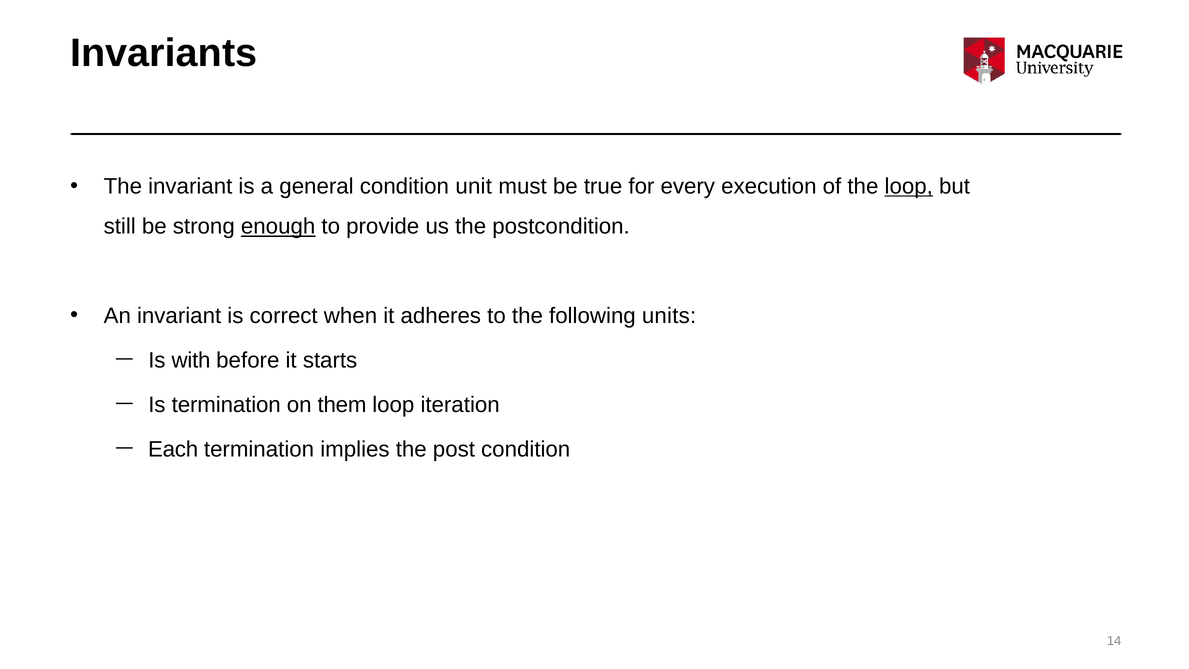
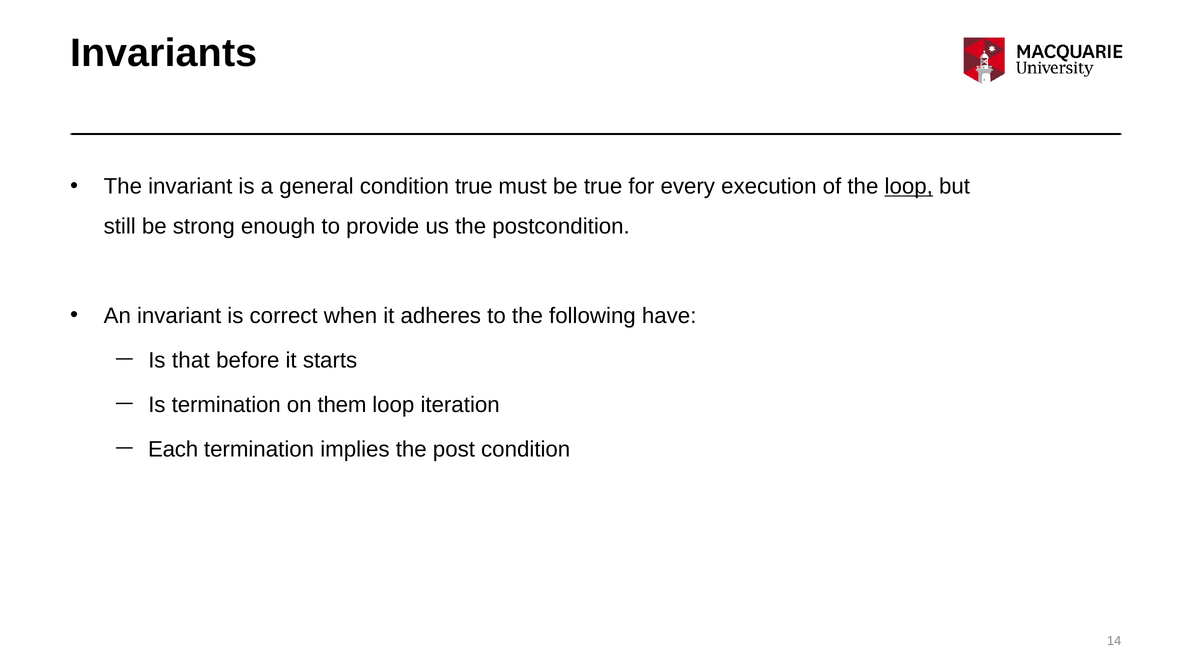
condition unit: unit -> true
enough underline: present -> none
units: units -> have
with: with -> that
